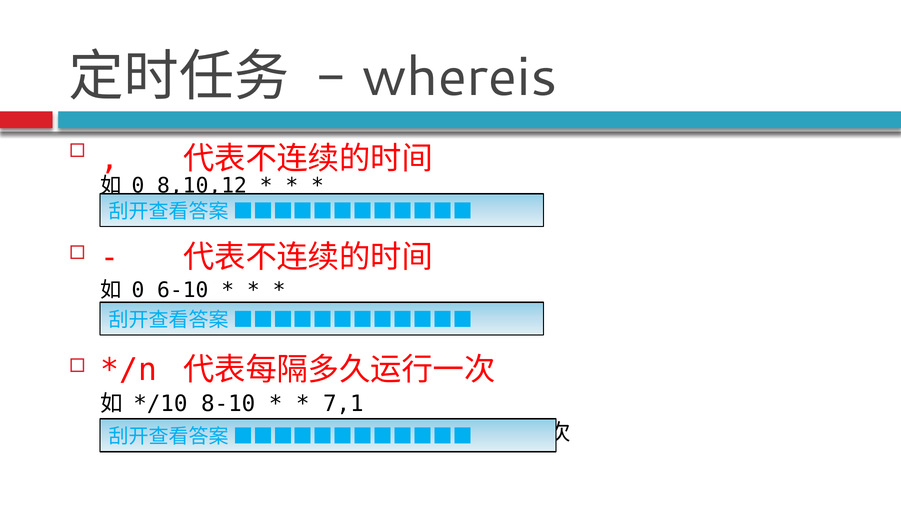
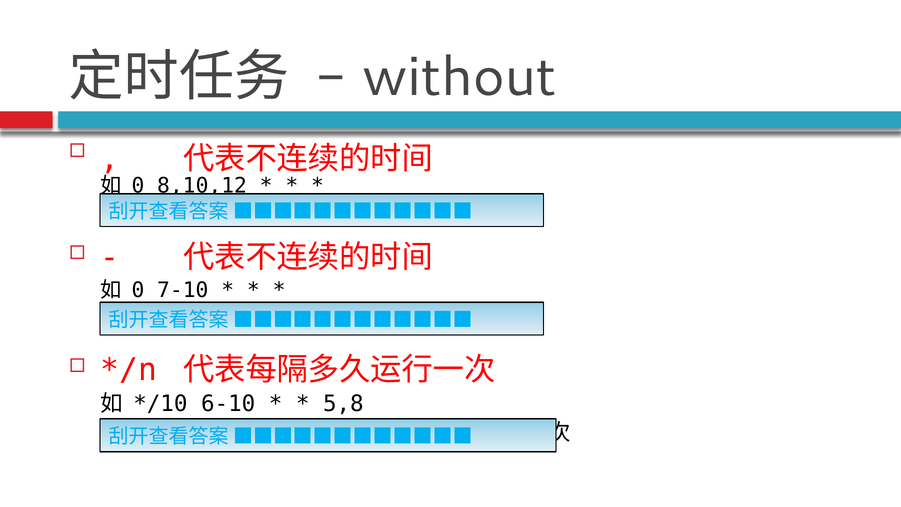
whereis: whereis -> without
6-10: 6-10 -> 7-10
8-10: 8-10 -> 6-10
7,1: 7,1 -> 5,8
